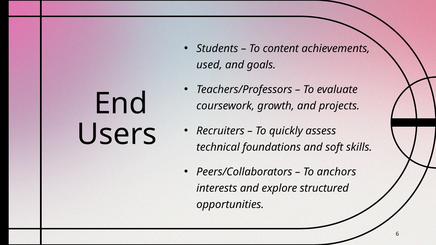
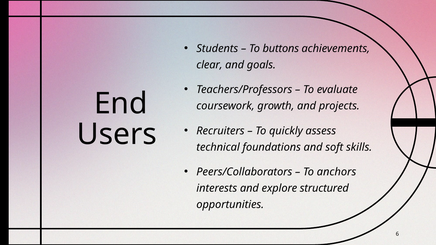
content: content -> buttons
used: used -> clear
